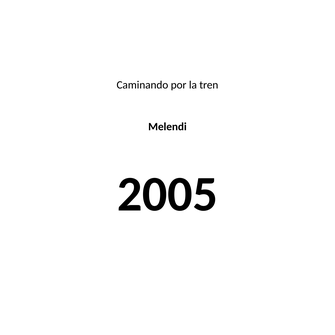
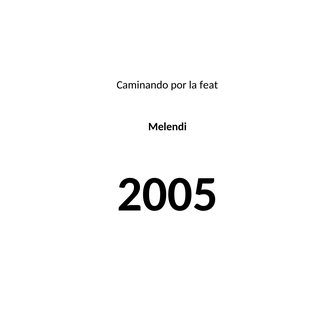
tren: tren -> feat
